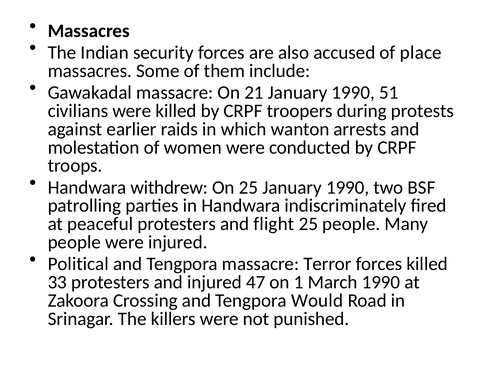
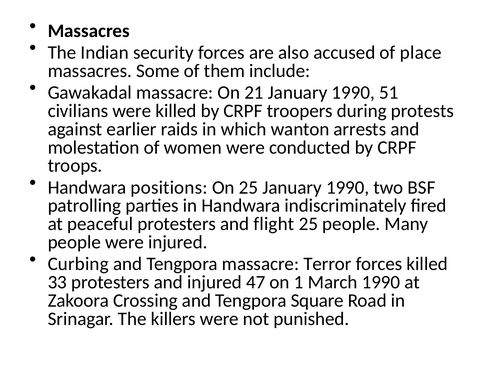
withdrew: withdrew -> positions
Political: Political -> Curbing
Would: Would -> Square
